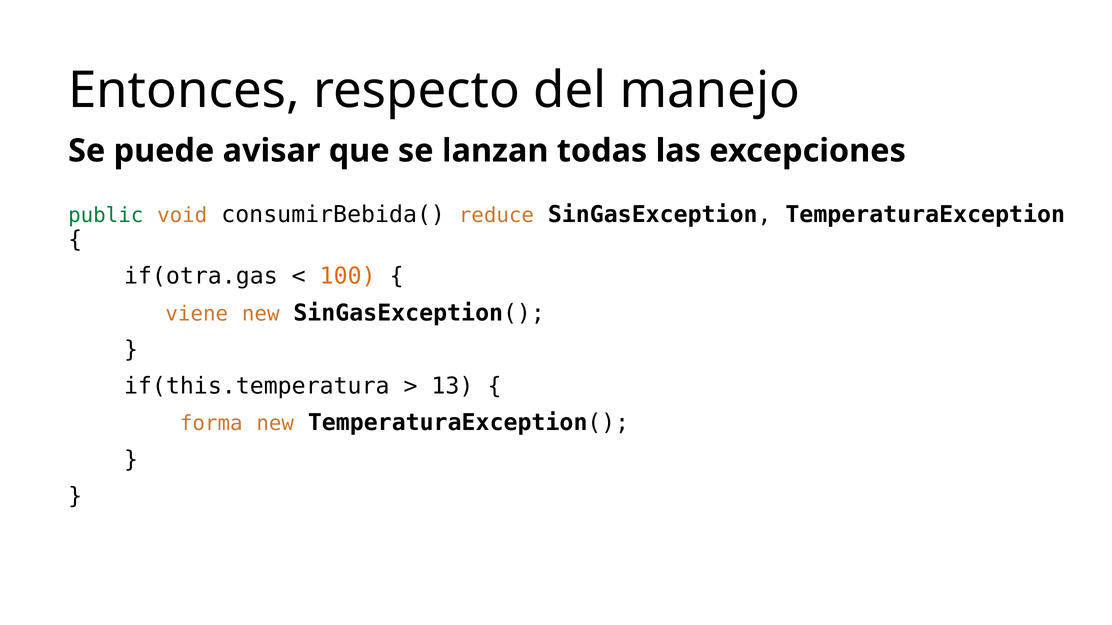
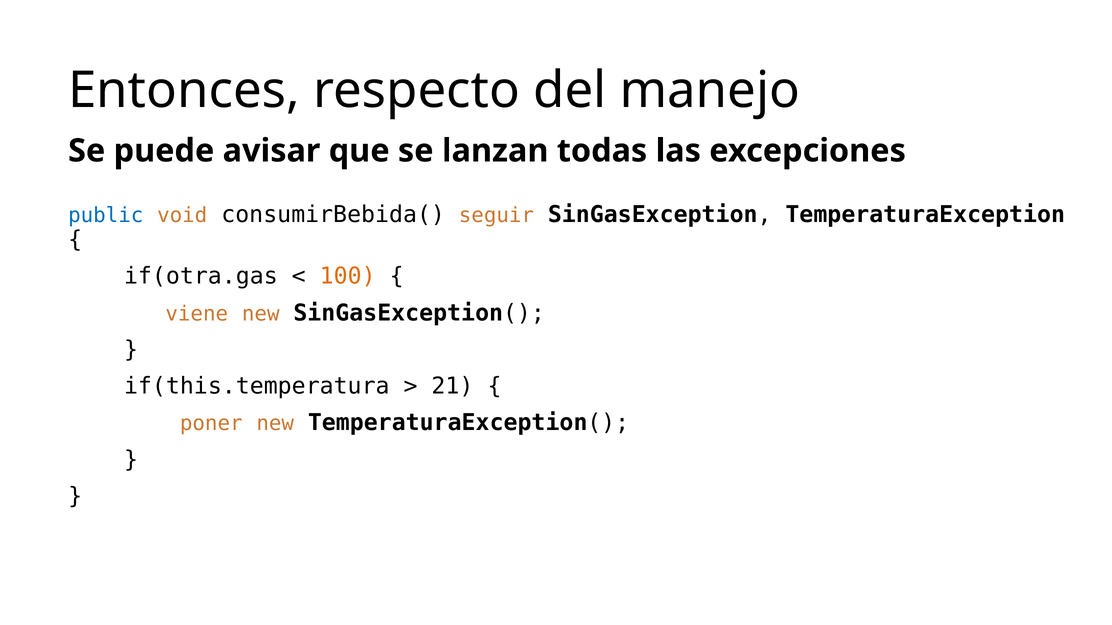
public colour: green -> blue
reduce: reduce -> seguir
13: 13 -> 21
forma: forma -> poner
